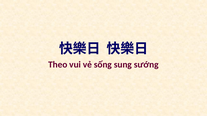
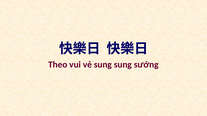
vẻ sống: sống -> sung
